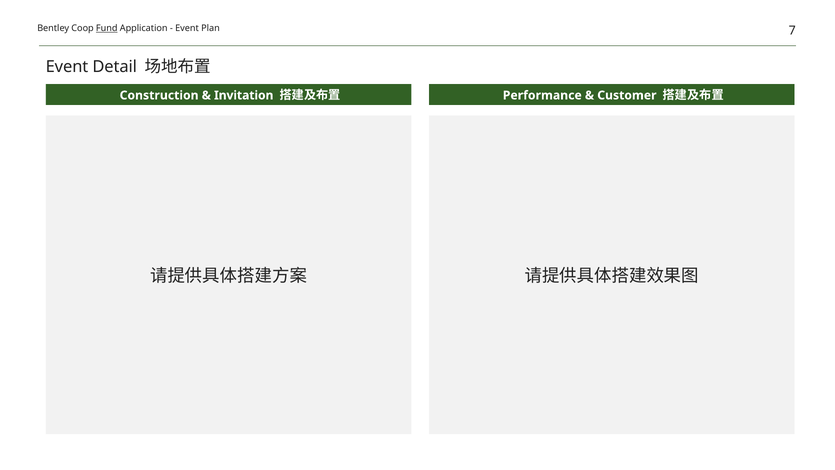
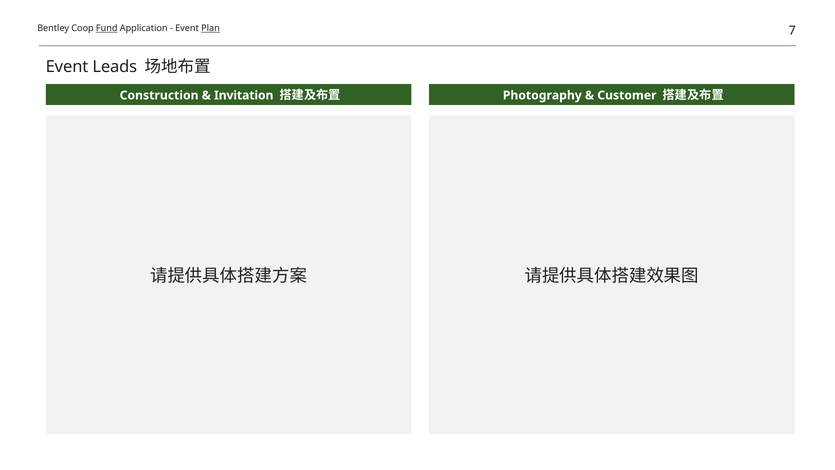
Plan underline: none -> present
Detail: Detail -> Leads
Performance: Performance -> Photography
